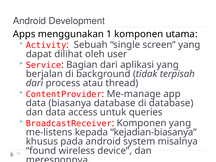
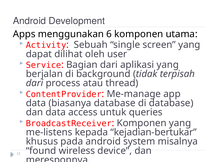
1: 1 -> 6
kejadian-biasanya: kejadian-biasanya -> kejadian-bertukar
